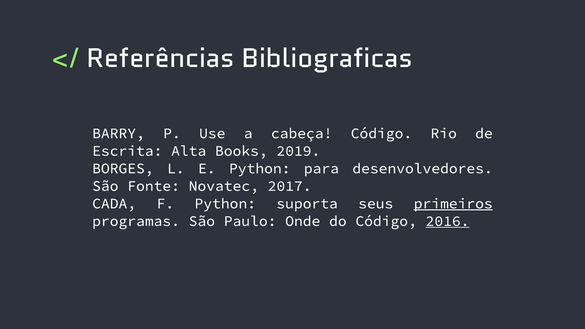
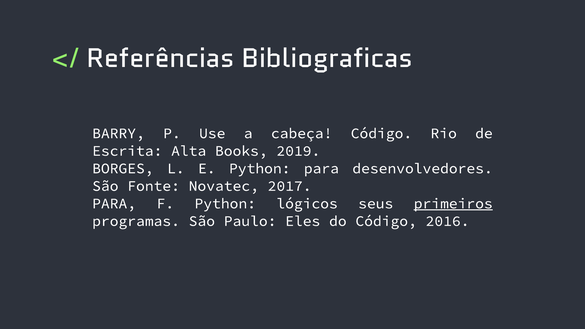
CADA at (114, 204): CADA -> PARA
suporta: suporta -> lógicos
Onde: Onde -> Eles
2016 underline: present -> none
